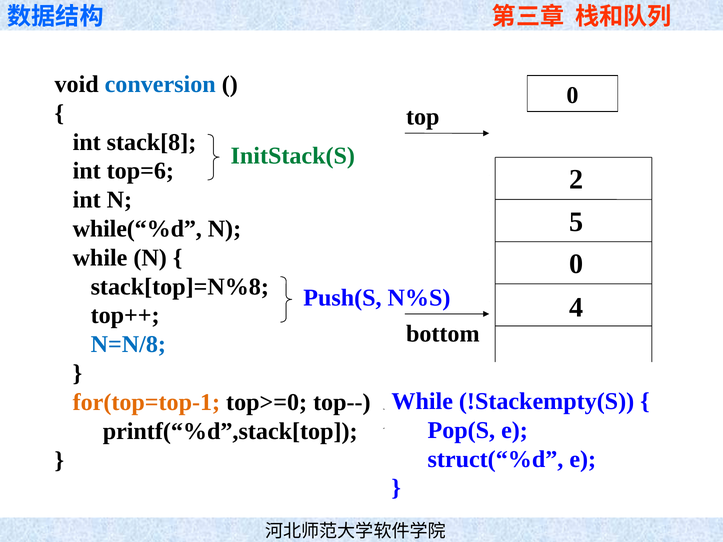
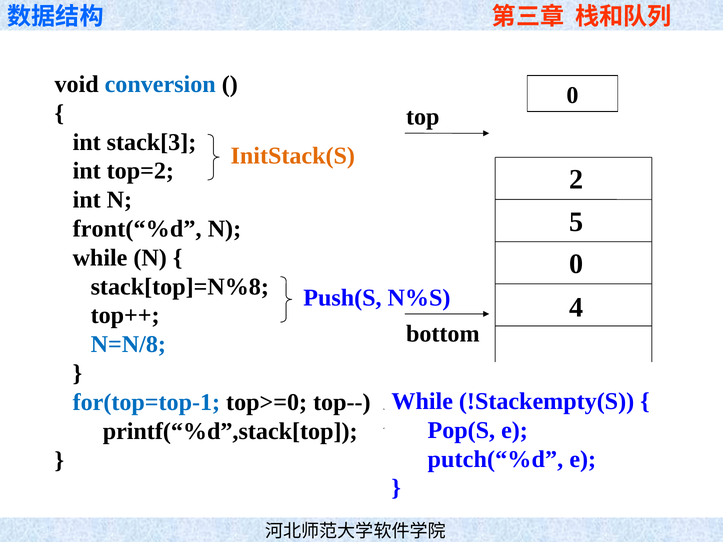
stack[8: stack[8 -> stack[3
InitStack(S colour: green -> orange
top=6: top=6 -> top=2
while(“%d: while(“%d -> front(“%d
for(top=top-1 colour: orange -> blue
struct(“%d: struct(“%d -> putch(“%d
